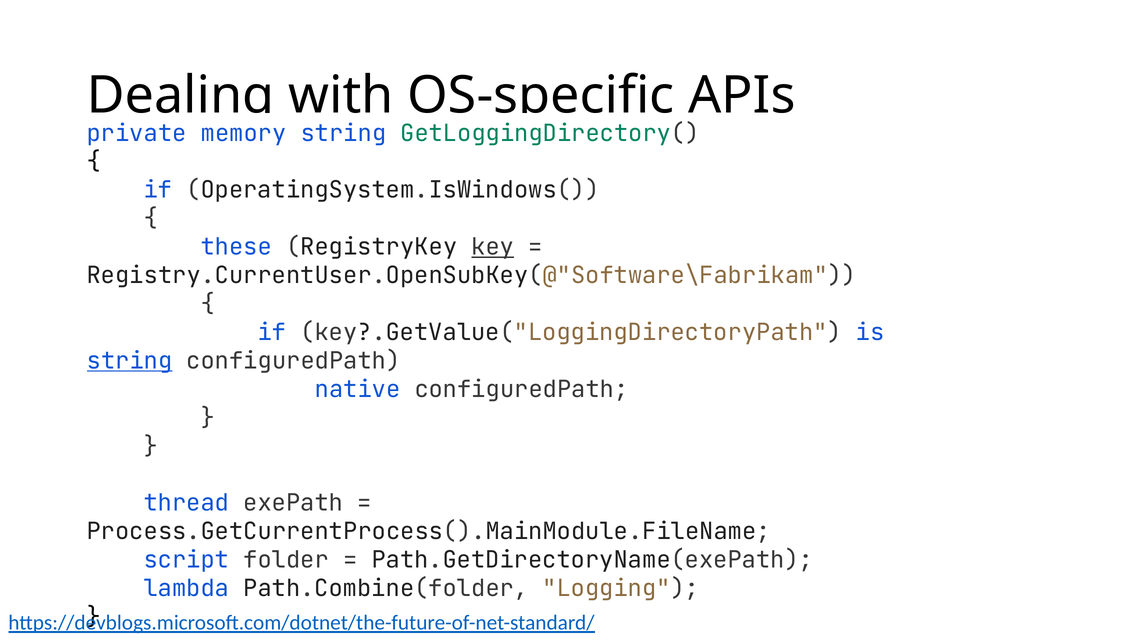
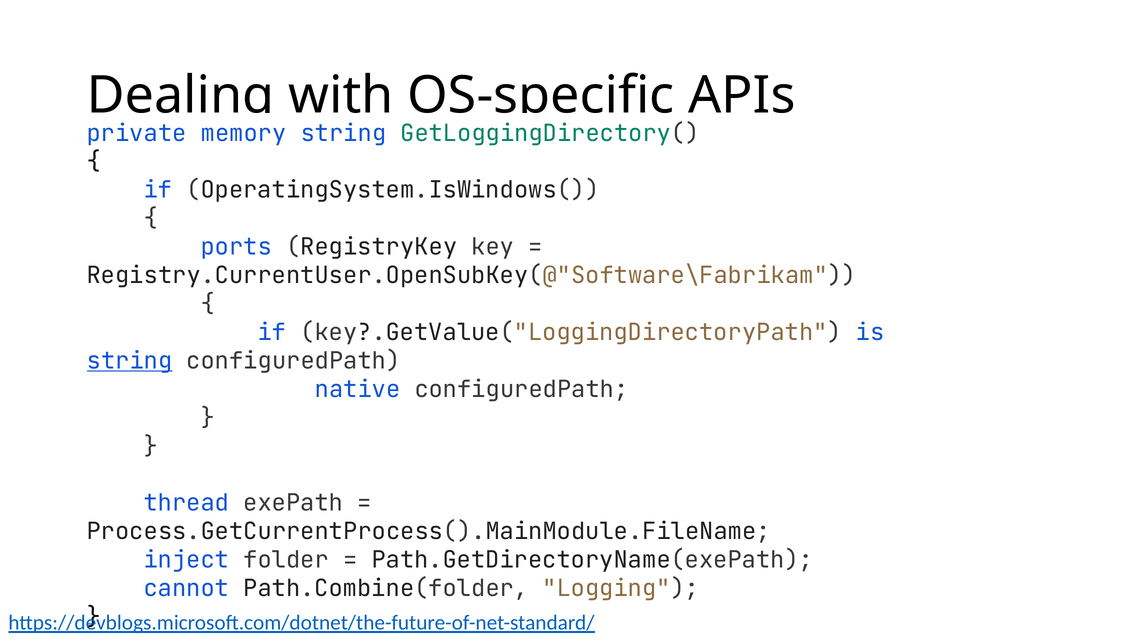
these: these -> ports
key underline: present -> none
script: script -> inject
lambda: lambda -> cannot
